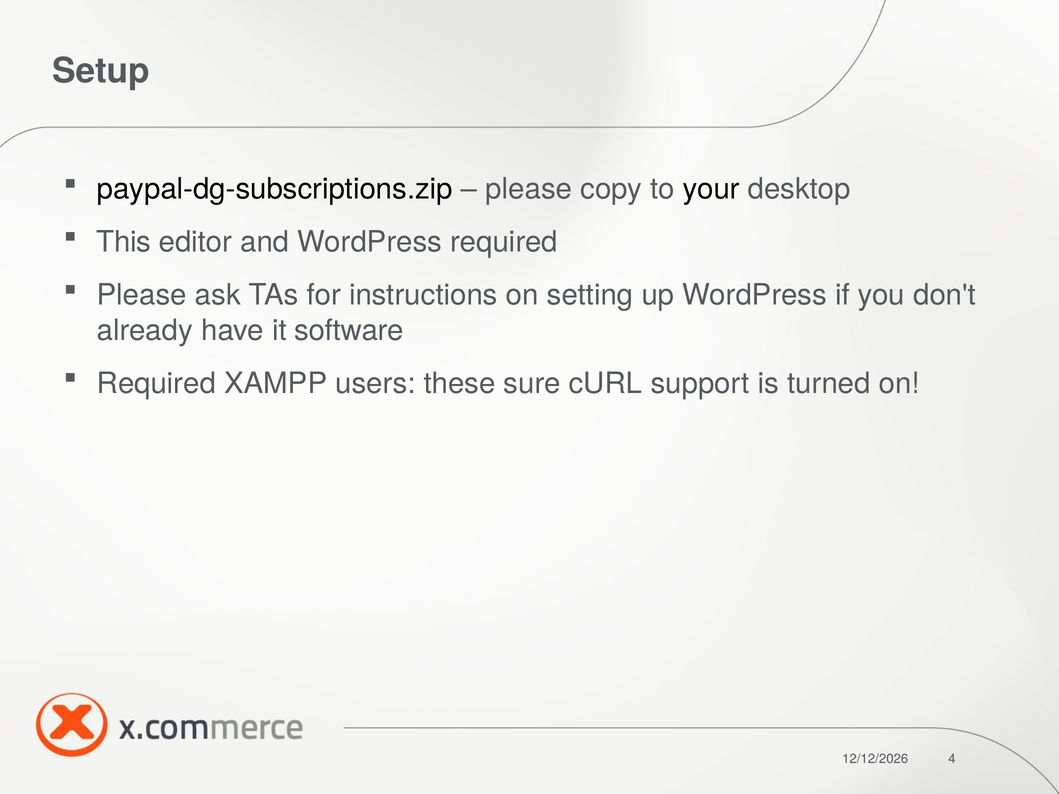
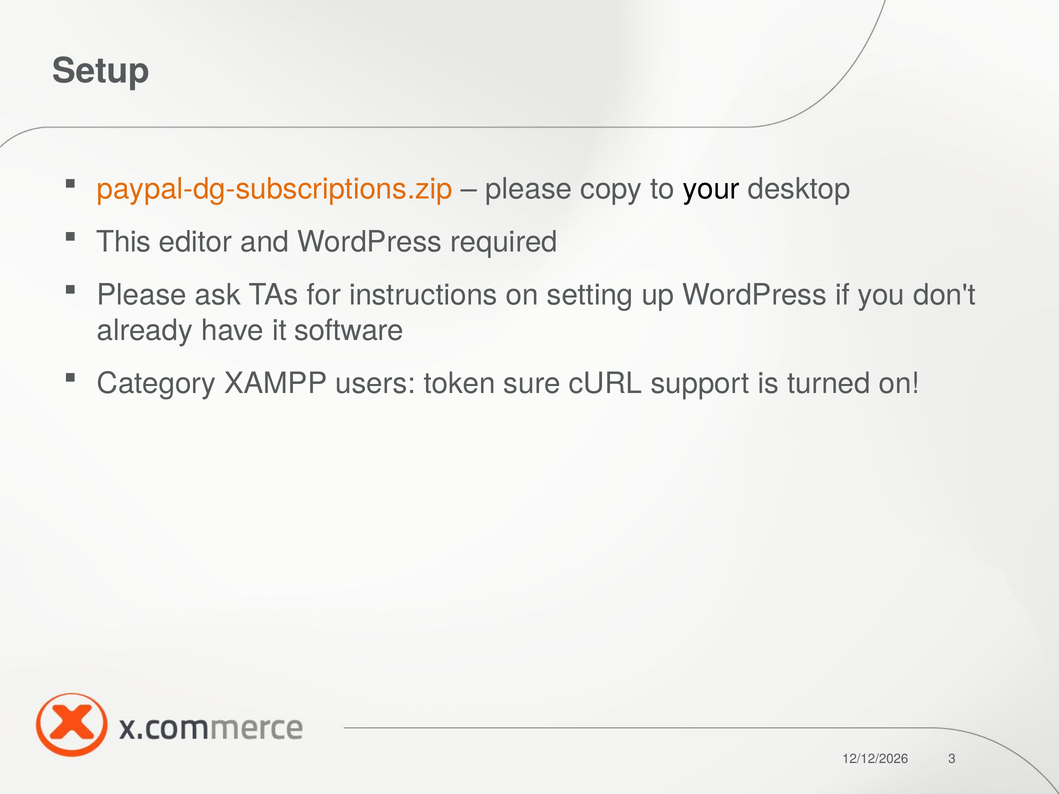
paypal-dg-subscriptions.zip colour: black -> orange
Required at (156, 384): Required -> Category
these: these -> token
4: 4 -> 3
